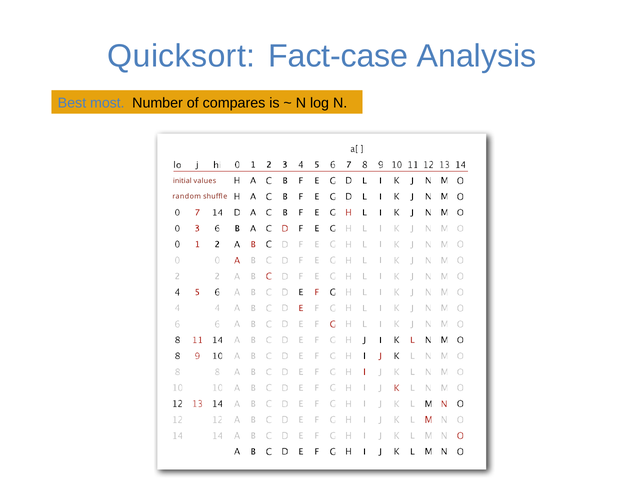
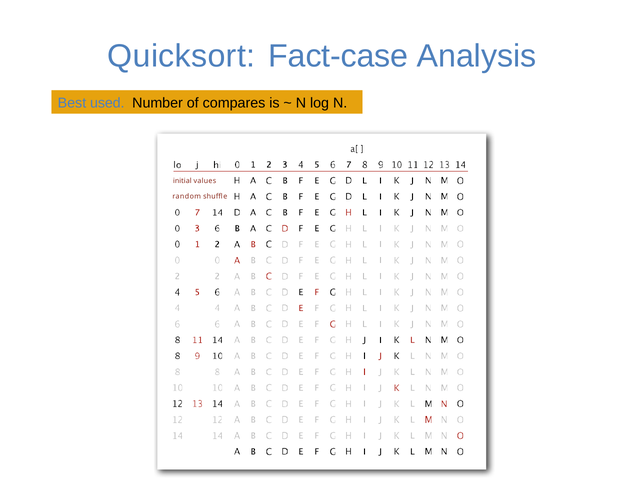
most: most -> used
